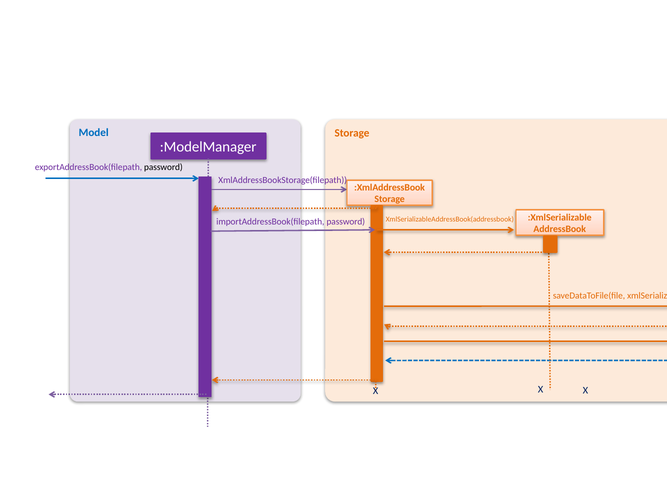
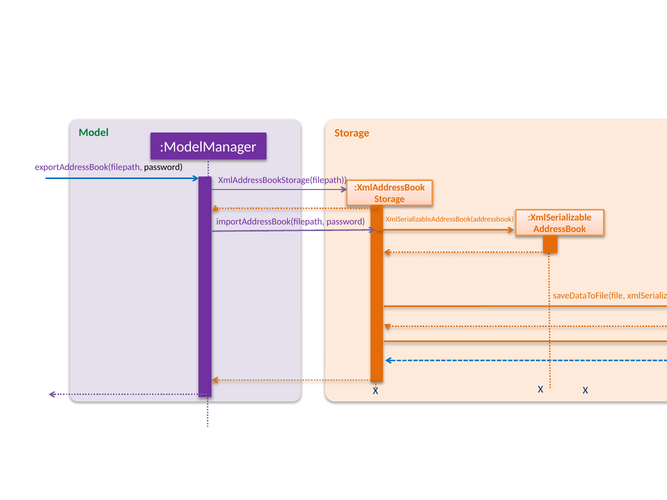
Model colour: blue -> green
